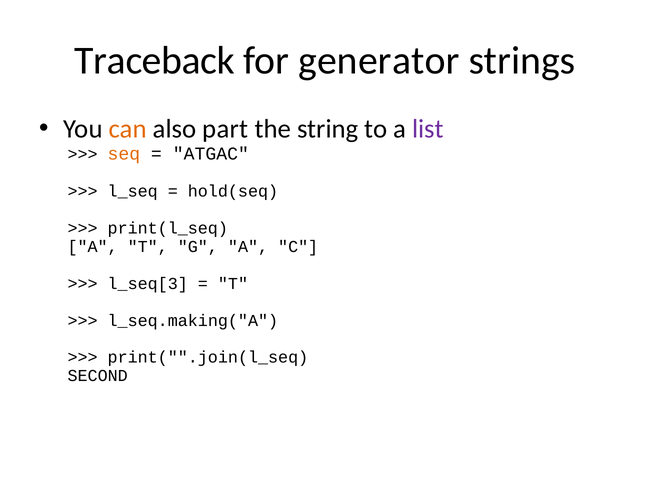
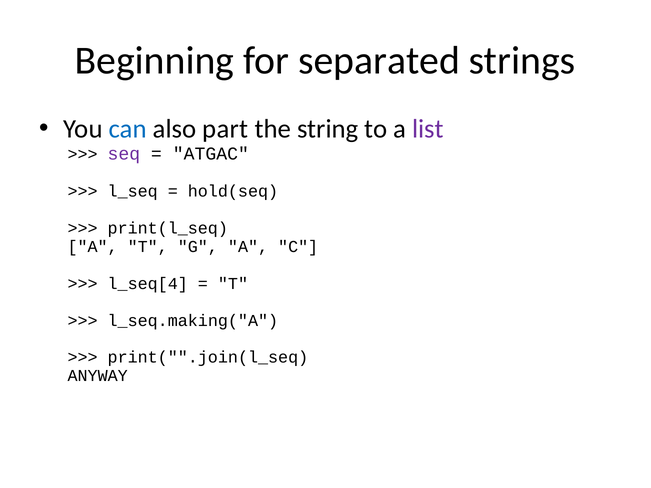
Traceback: Traceback -> Beginning
generator: generator -> separated
can colour: orange -> blue
seq colour: orange -> purple
l_seq[3: l_seq[3 -> l_seq[4
SECOND: SECOND -> ANYWAY
